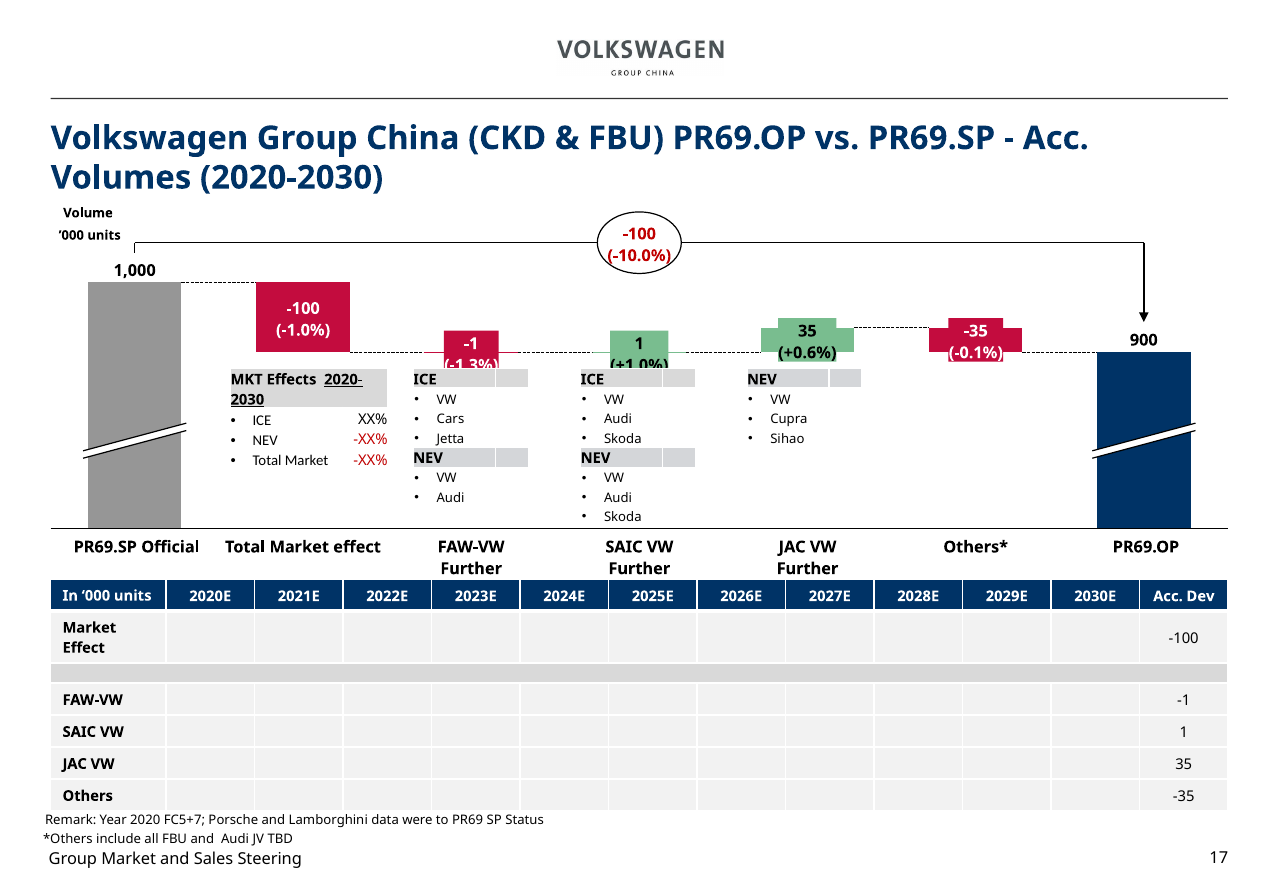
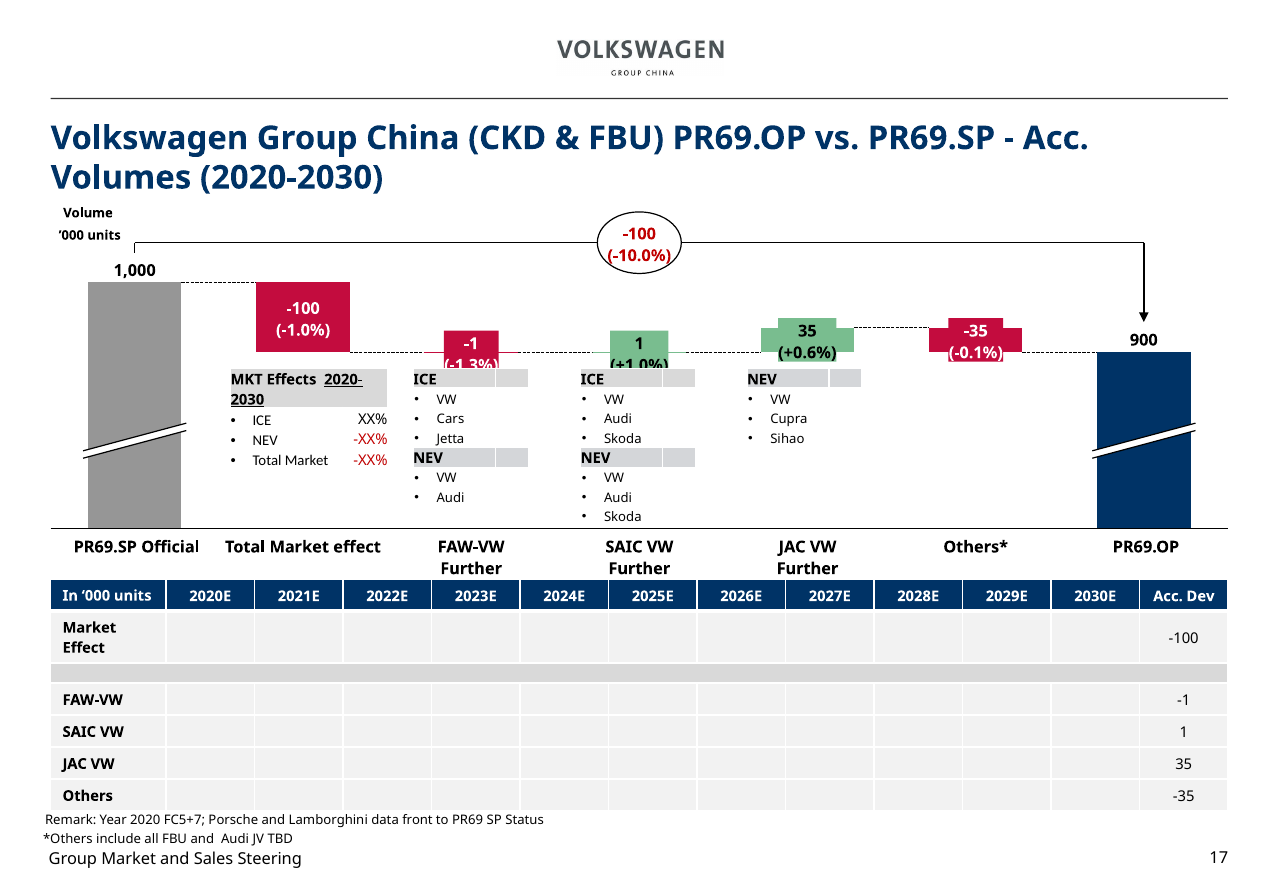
were: were -> front
